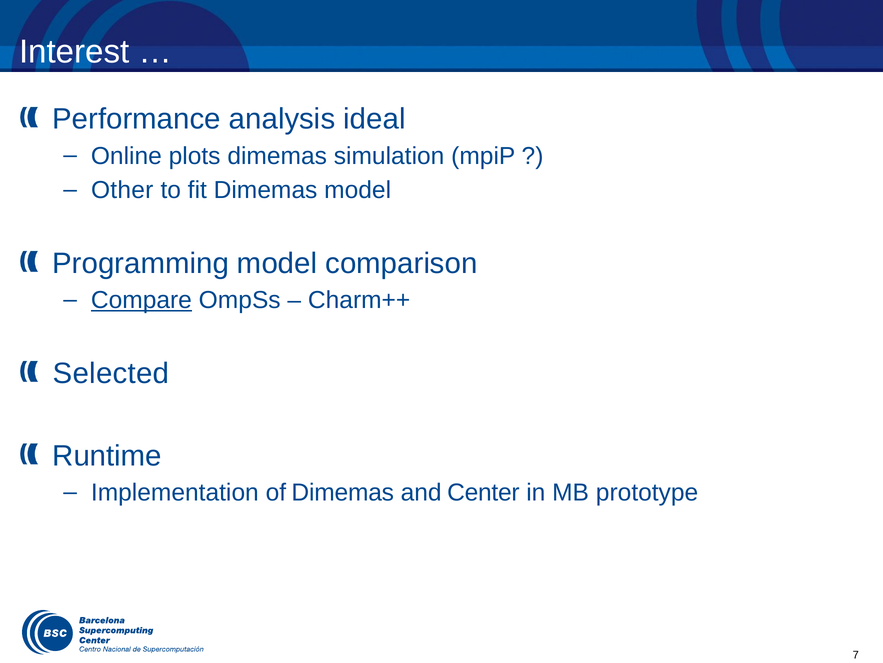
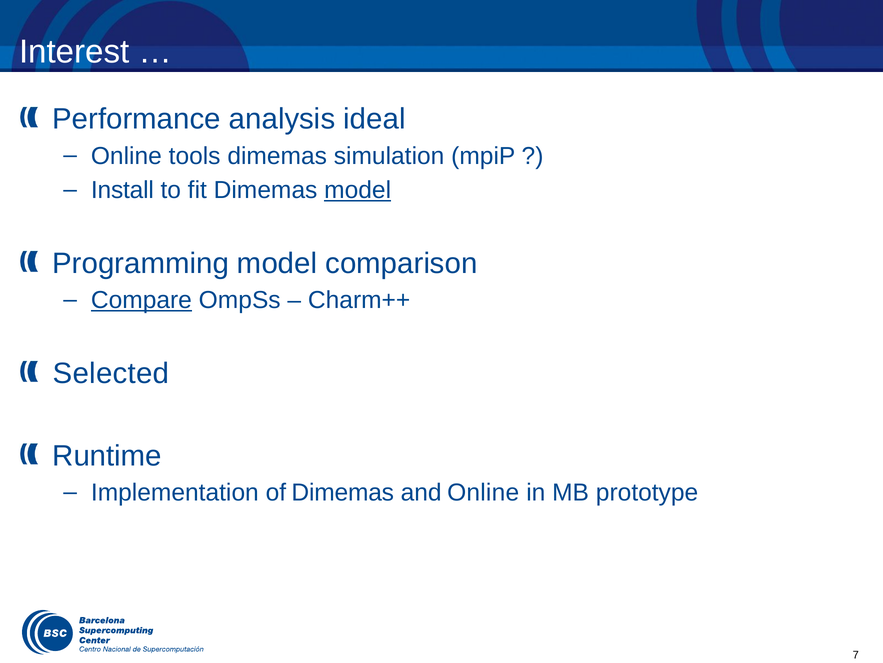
plots: plots -> tools
Other: Other -> Install
model at (358, 190) underline: none -> present
and Center: Center -> Online
